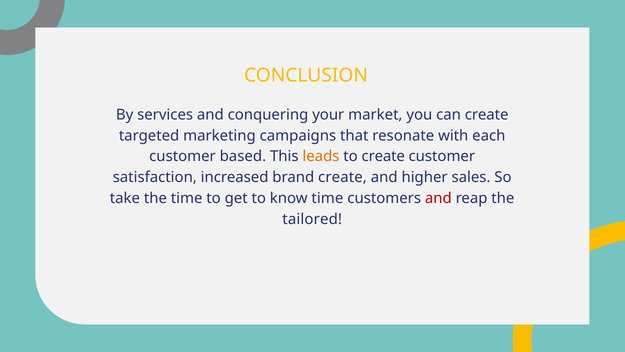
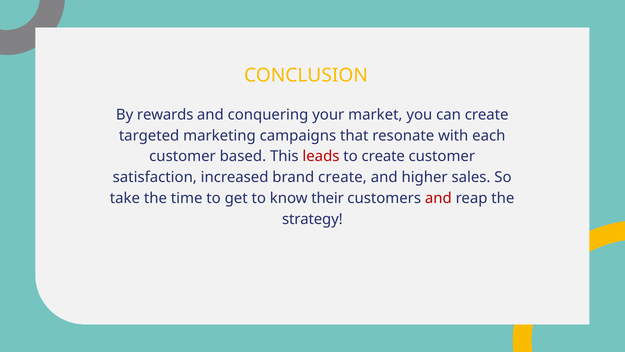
services: services -> rewards
leads colour: orange -> red
know time: time -> their
tailored: tailored -> strategy
